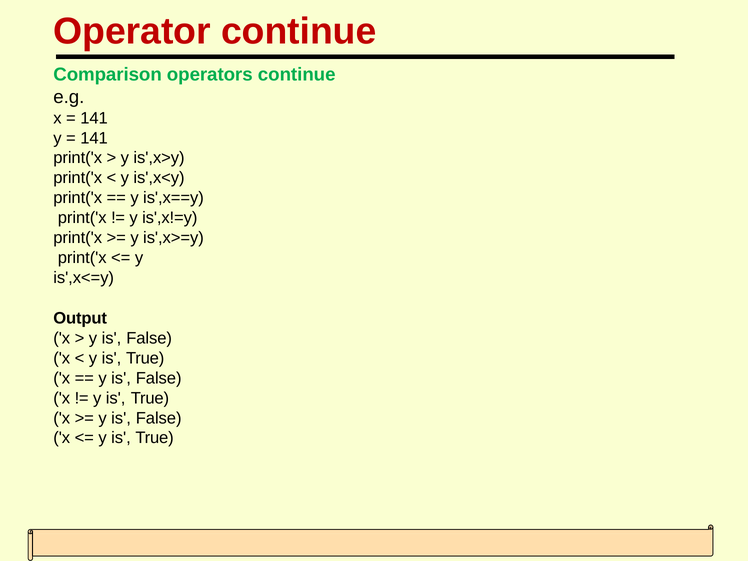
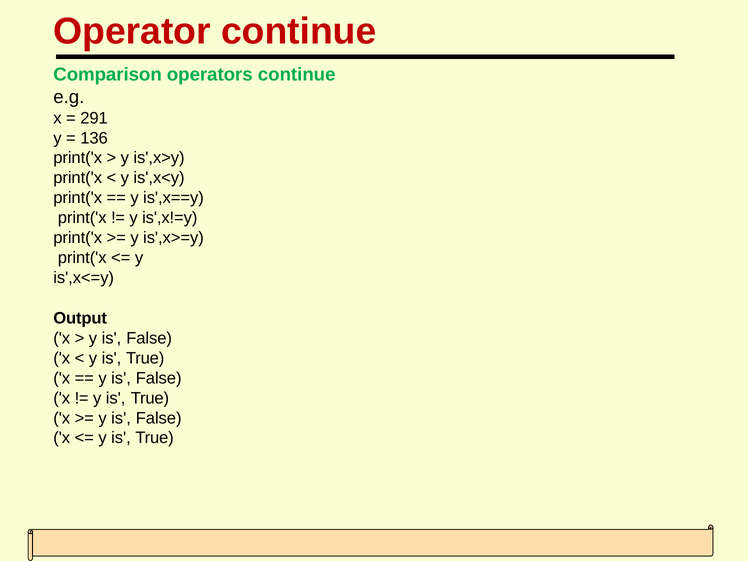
141 at (94, 118): 141 -> 291
141 at (94, 138): 141 -> 136
